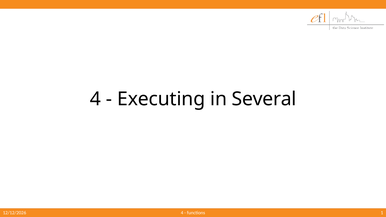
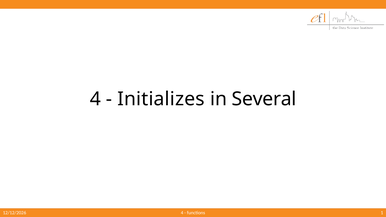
Executing: Executing -> Initializes
